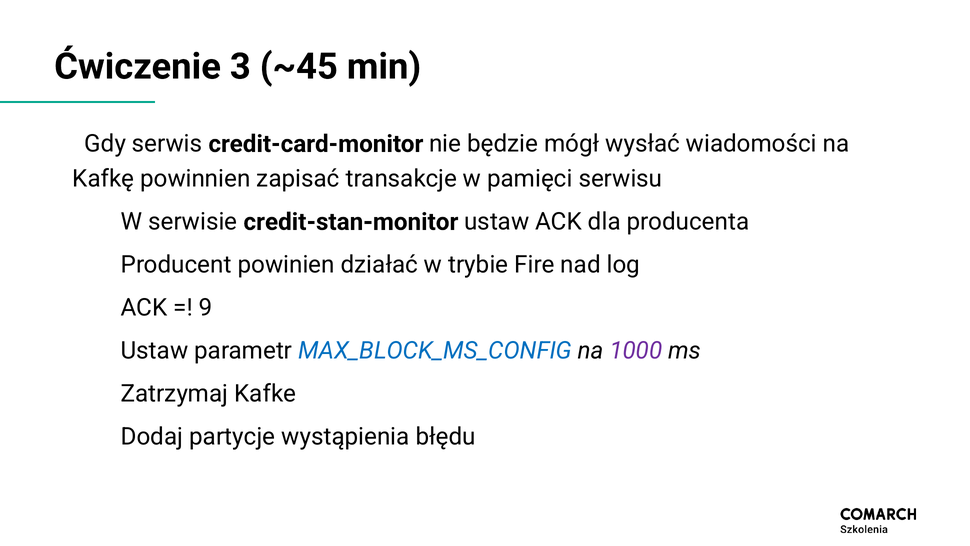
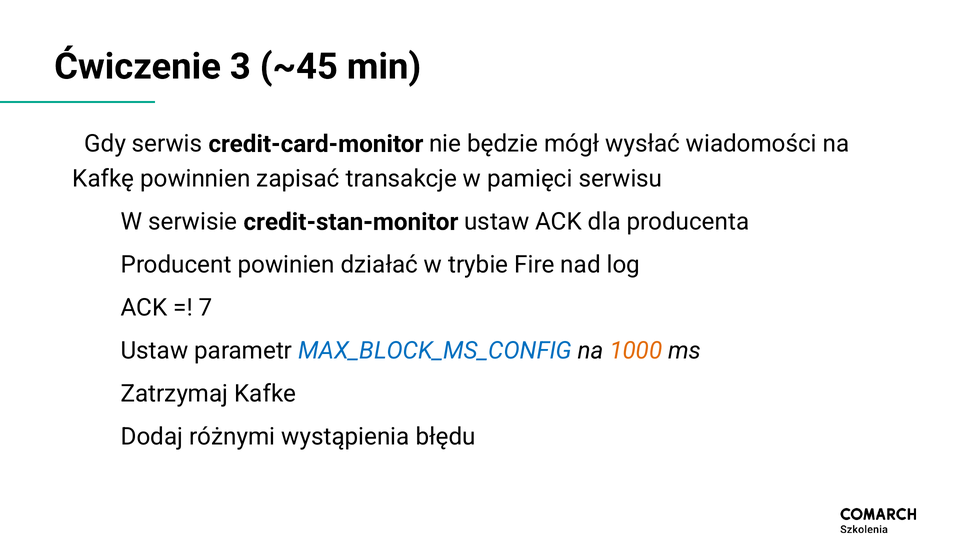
9: 9 -> 7
1000 colour: purple -> orange
partycje: partycje -> różnymi
